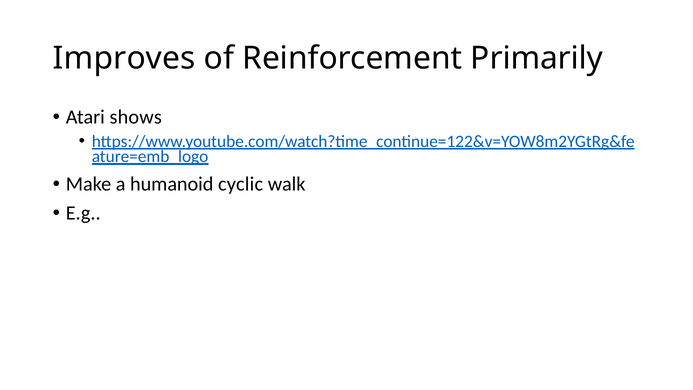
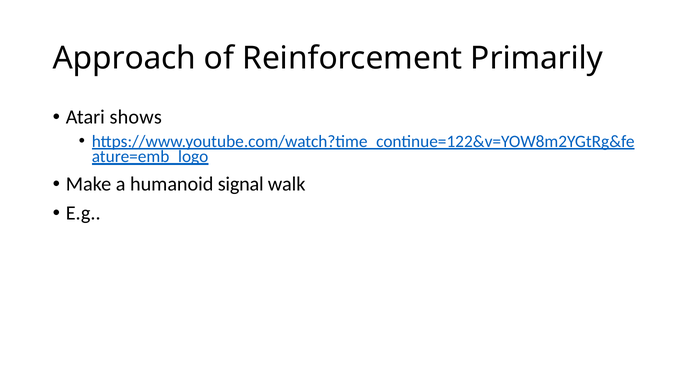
Improves: Improves -> Approach
cyclic: cyclic -> signal
